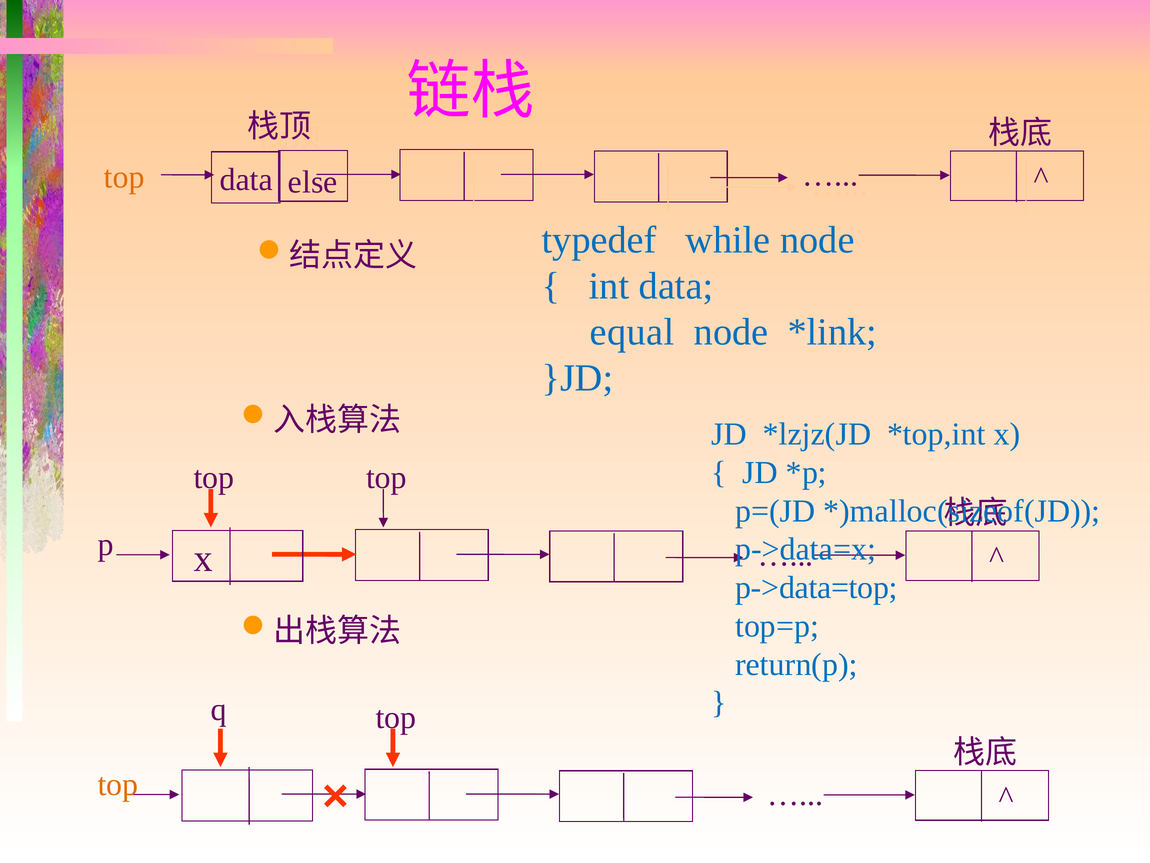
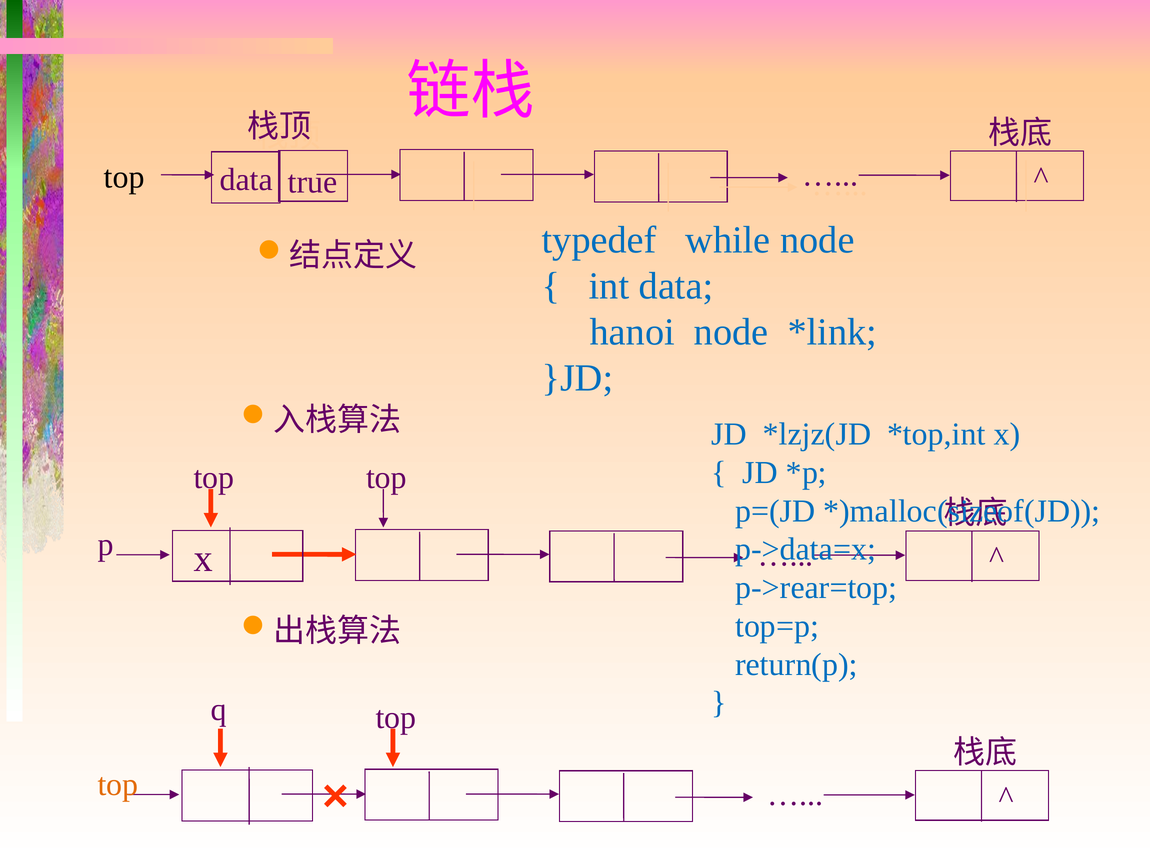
top at (124, 177) colour: orange -> black
else: else -> true
equal: equal -> hanoi
p->data=top: p->data=top -> p->rear=top
